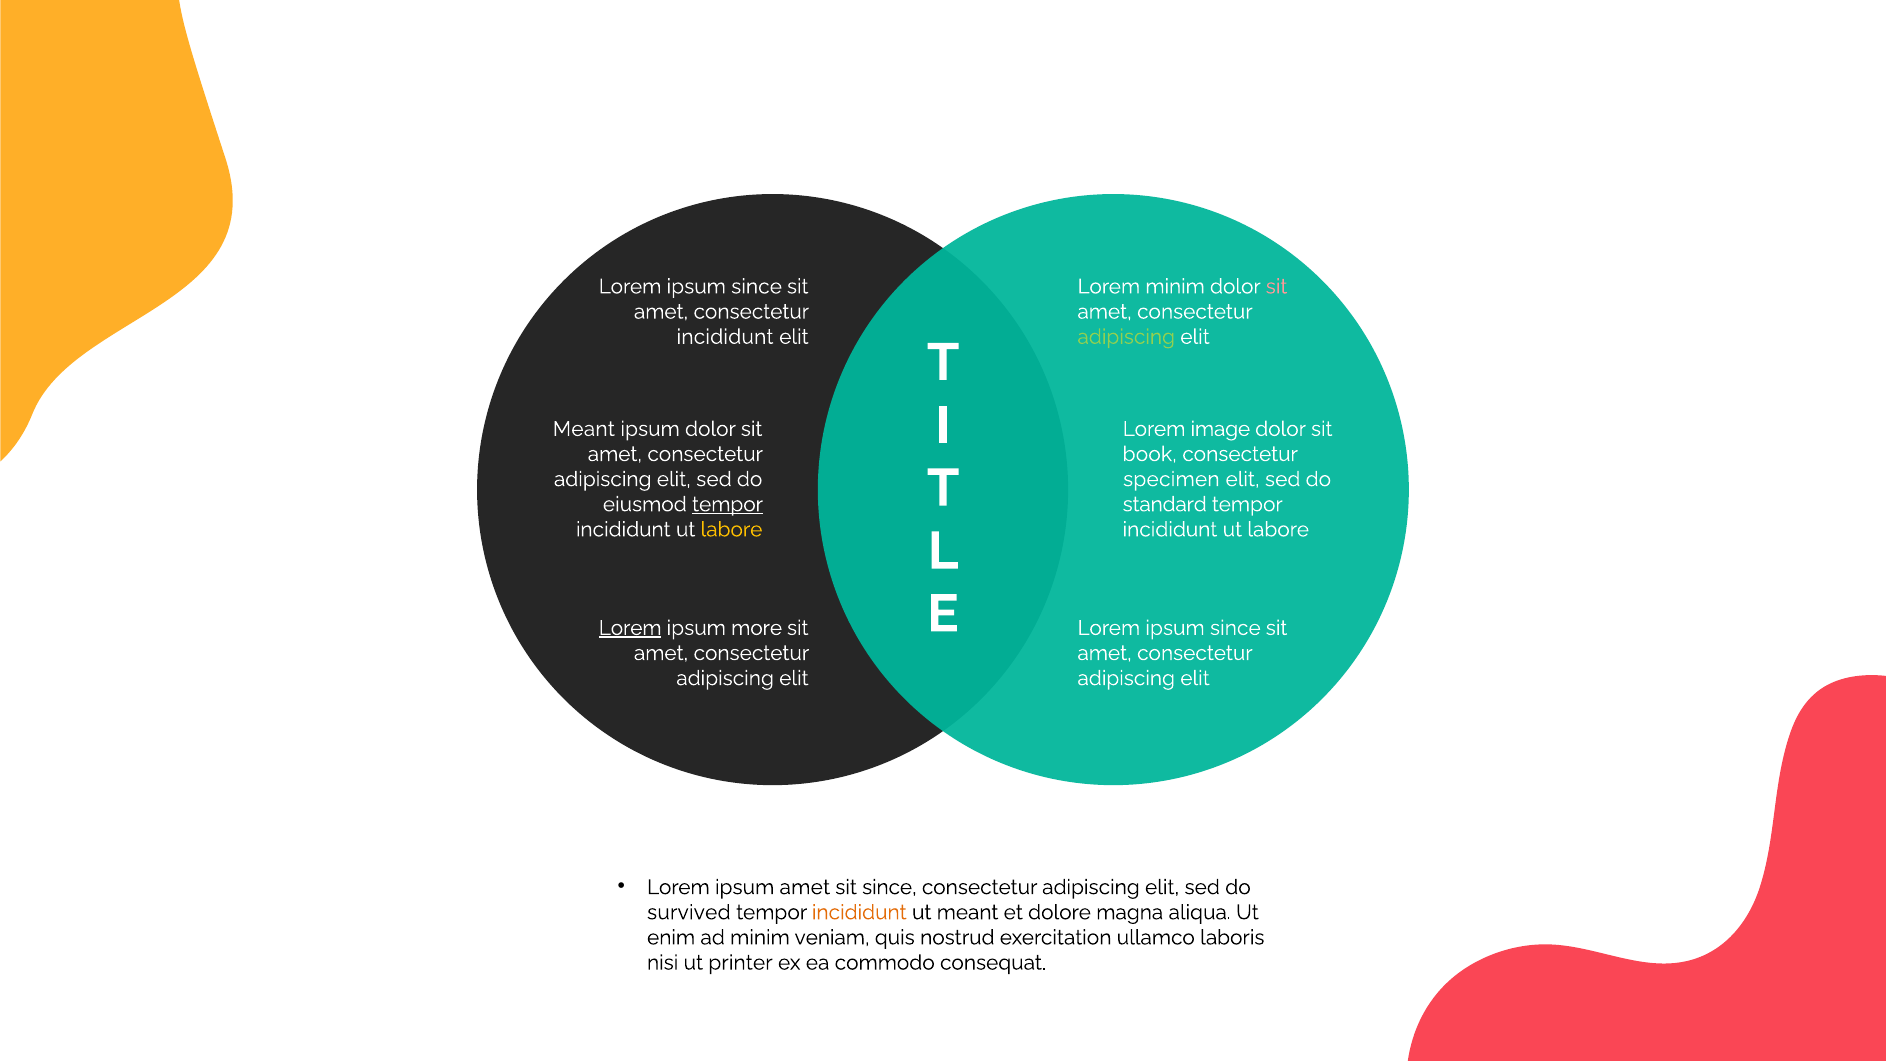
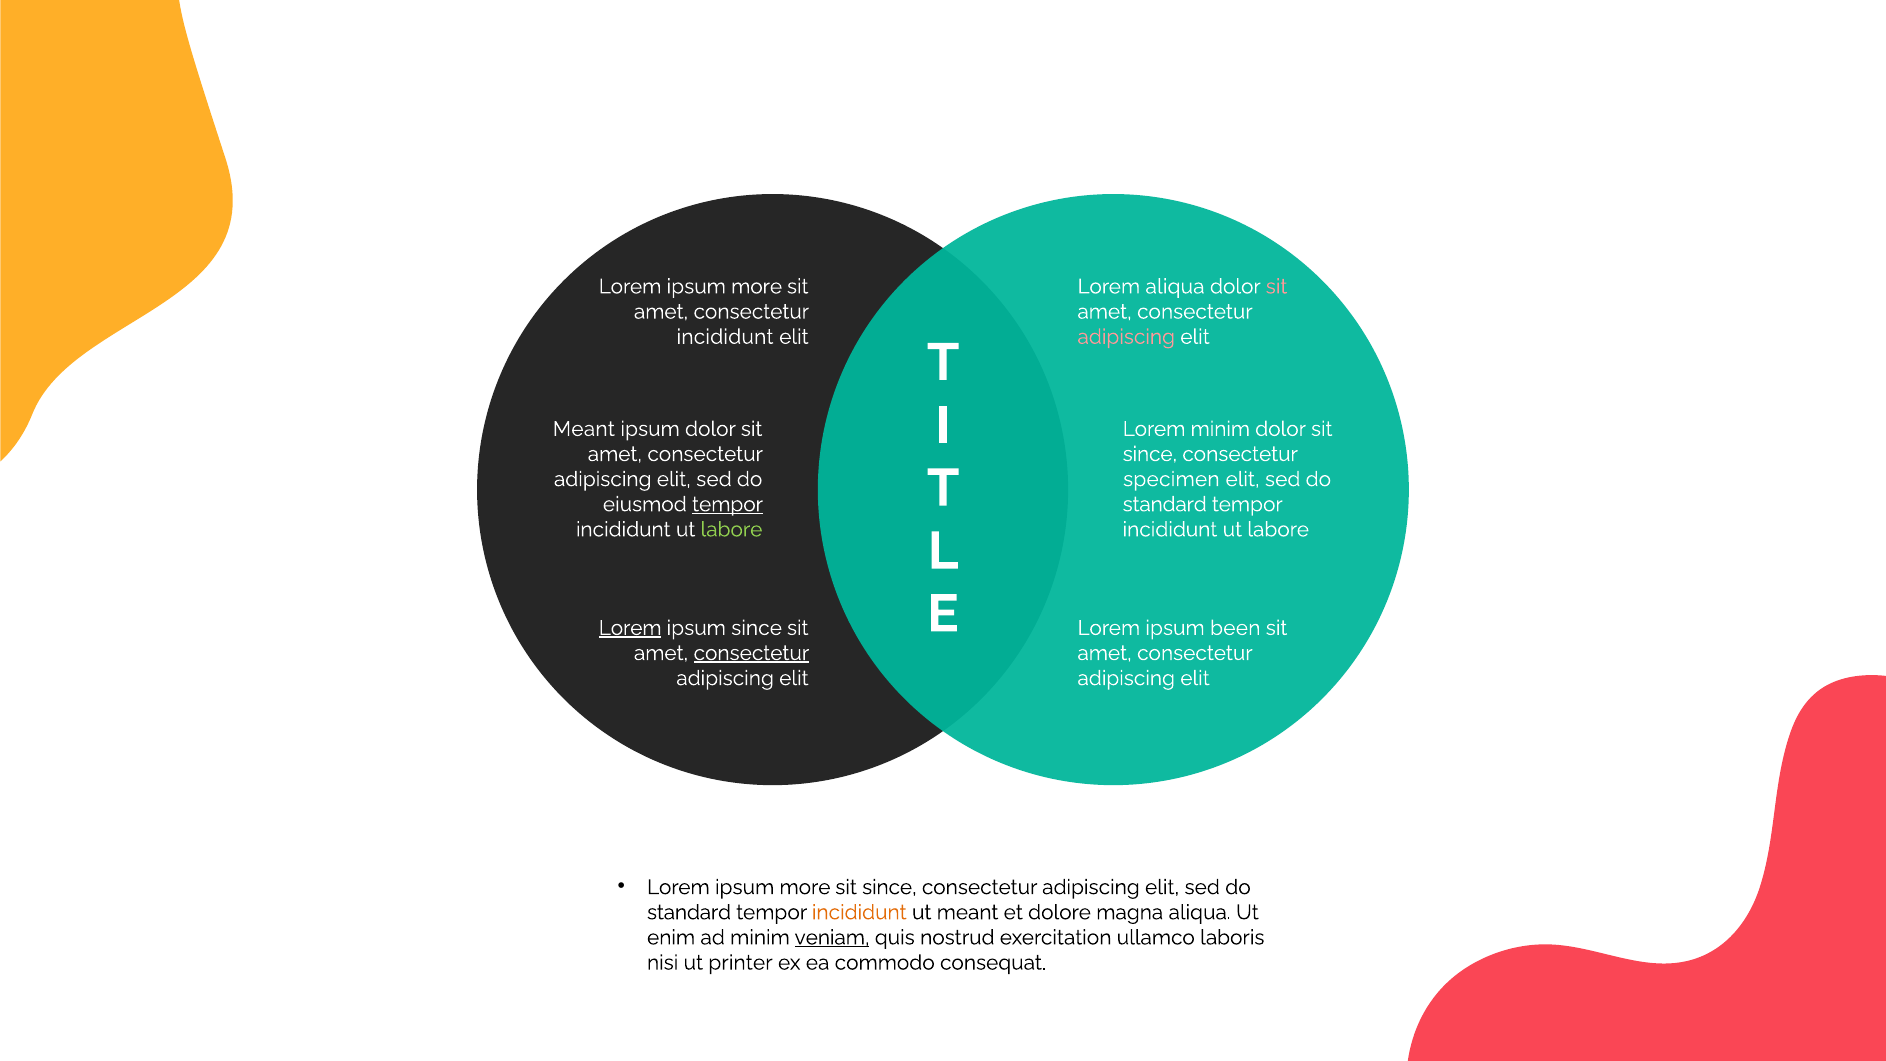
since at (757, 287): since -> more
Lorem minim: minim -> aliqua
adipiscing at (1126, 337) colour: light green -> pink
Lorem image: image -> minim
book at (1150, 454): book -> since
labore at (732, 529) colour: yellow -> light green
ipsum more: more -> since
since at (1235, 628): since -> been
consectetur at (751, 653) underline: none -> present
amet at (805, 887): amet -> more
survived at (689, 912): survived -> standard
veniam underline: none -> present
